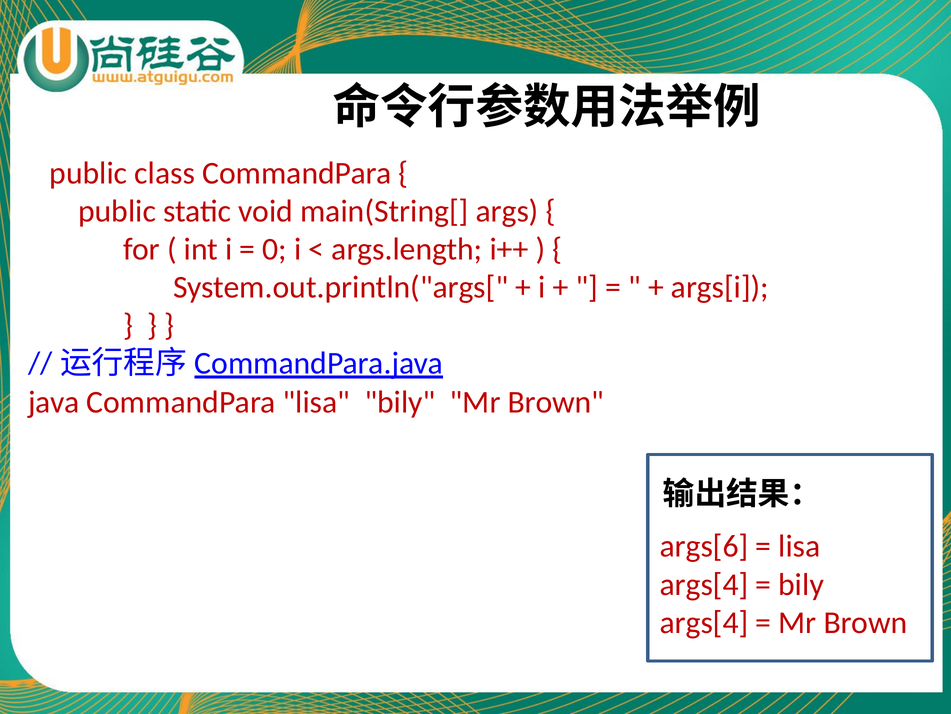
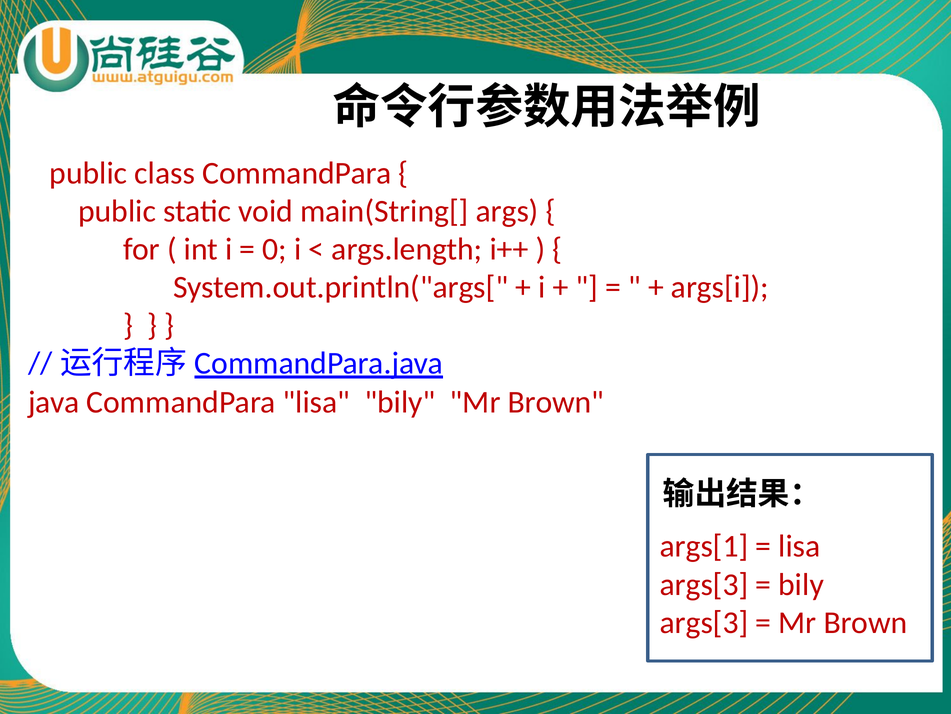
args[6: args[6 -> args[1
args[4 at (704, 584): args[4 -> args[3
args[4 at (704, 622): args[4 -> args[3
